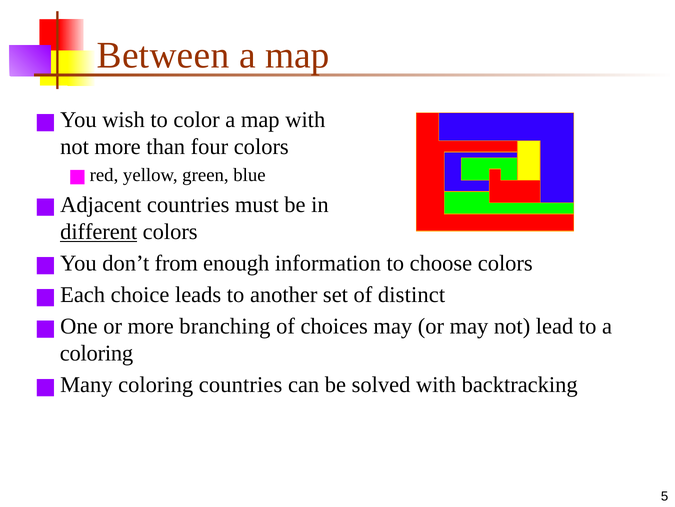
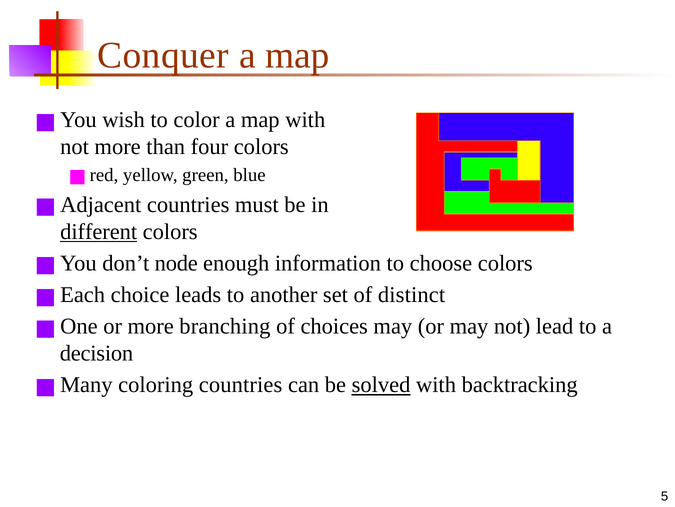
Between: Between -> Conquer
from: from -> node
coloring at (97, 353): coloring -> decision
solved underline: none -> present
